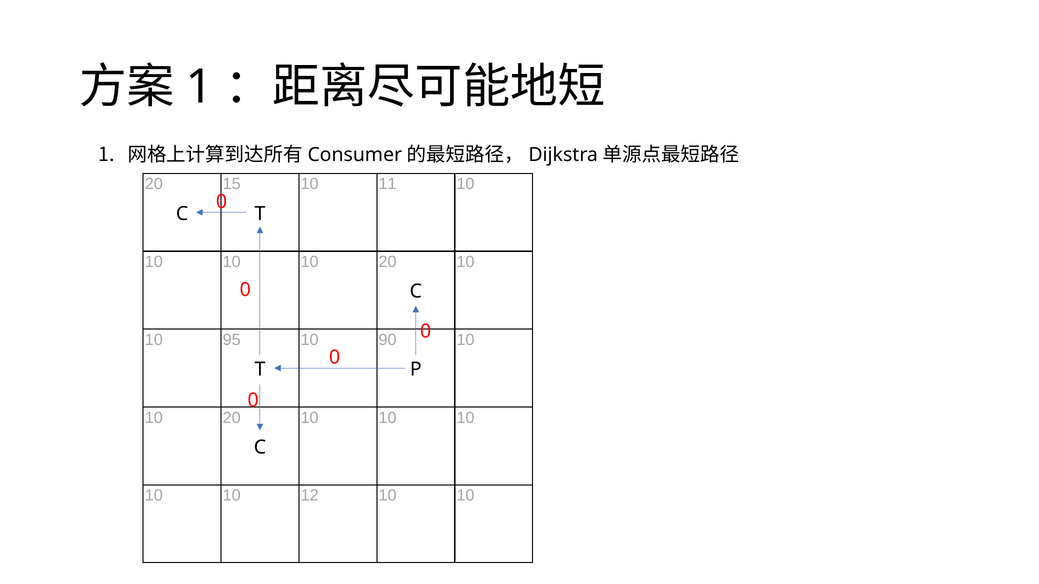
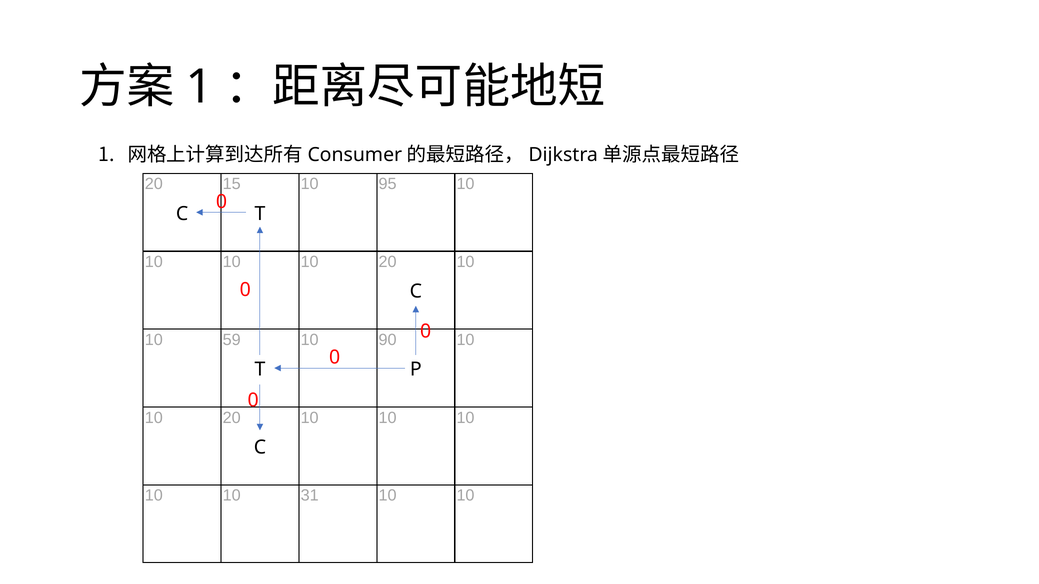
11: 11 -> 95
95: 95 -> 59
12: 12 -> 31
